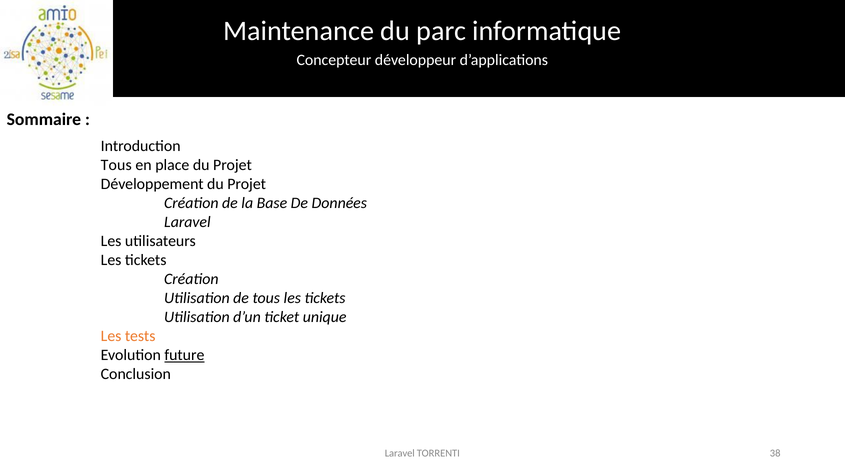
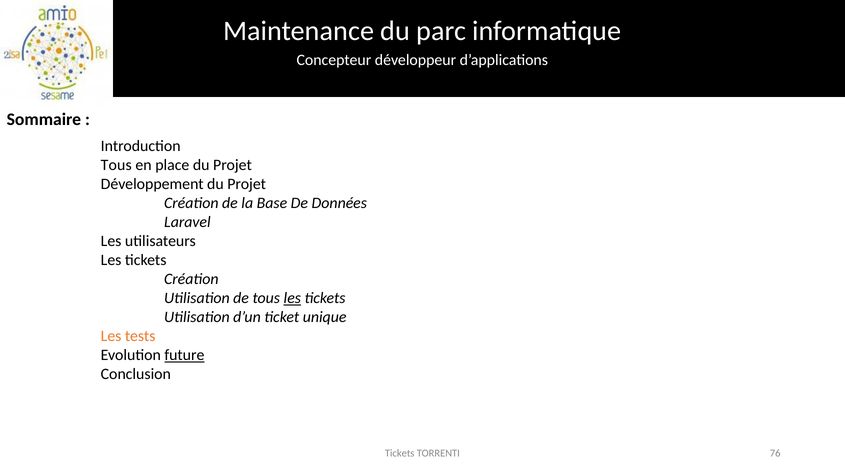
les at (292, 298) underline: none -> present
Laravel at (400, 454): Laravel -> Tickets
38: 38 -> 76
